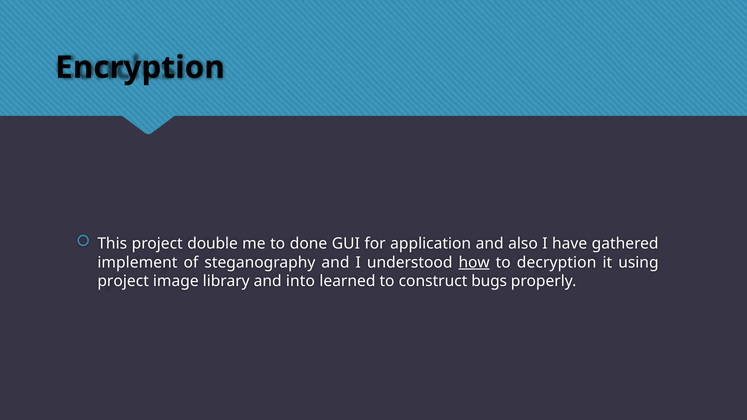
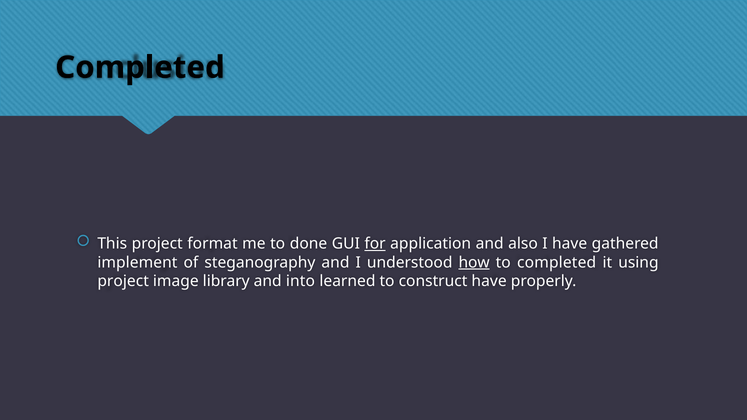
Encryption at (140, 68): Encryption -> Completed
double: double -> format
for underline: none -> present
to decryption: decryption -> completed
construct bugs: bugs -> have
